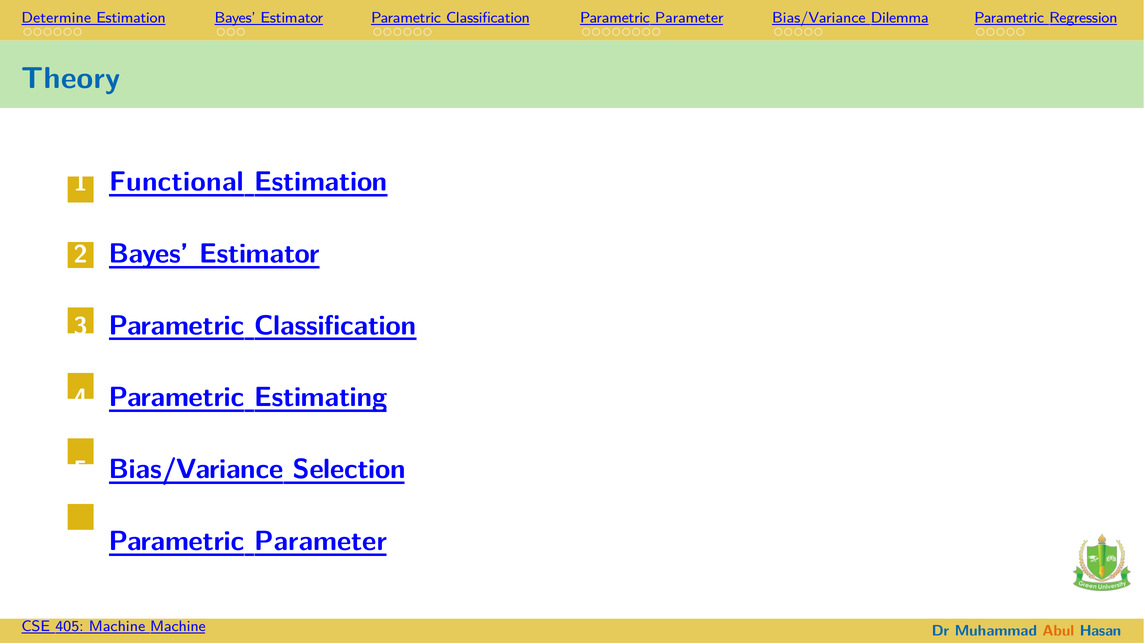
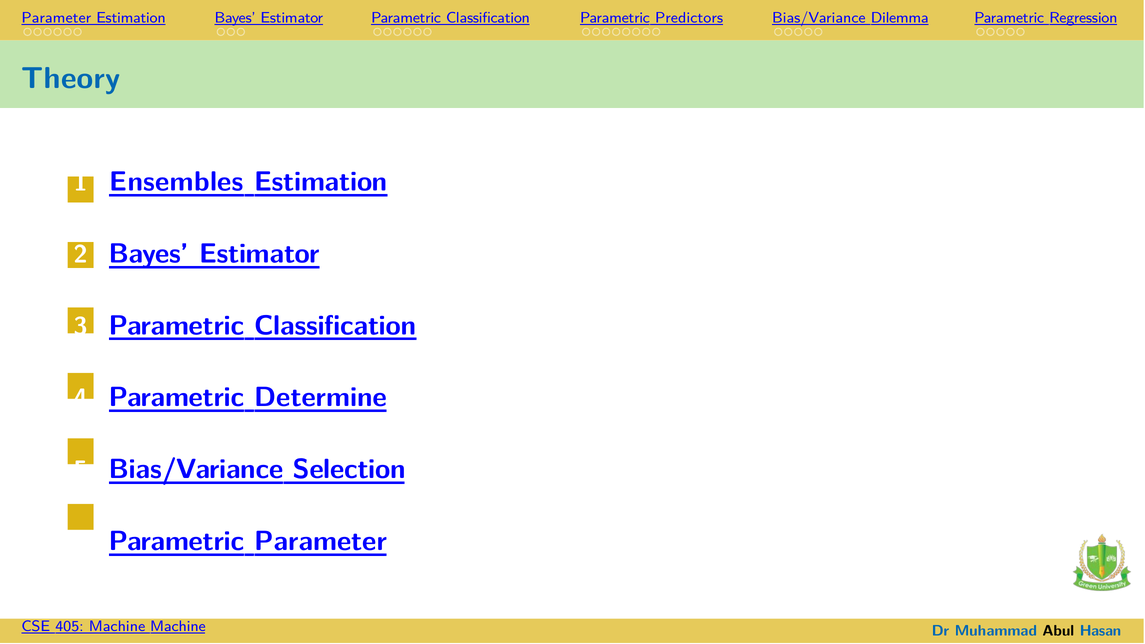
Determine at (56, 18): Determine -> Parameter
Classification Parametric Parameter: Parameter -> Predictors
Functional: Functional -> Ensembles
Estimating: Estimating -> Determine
Abul colour: orange -> black
